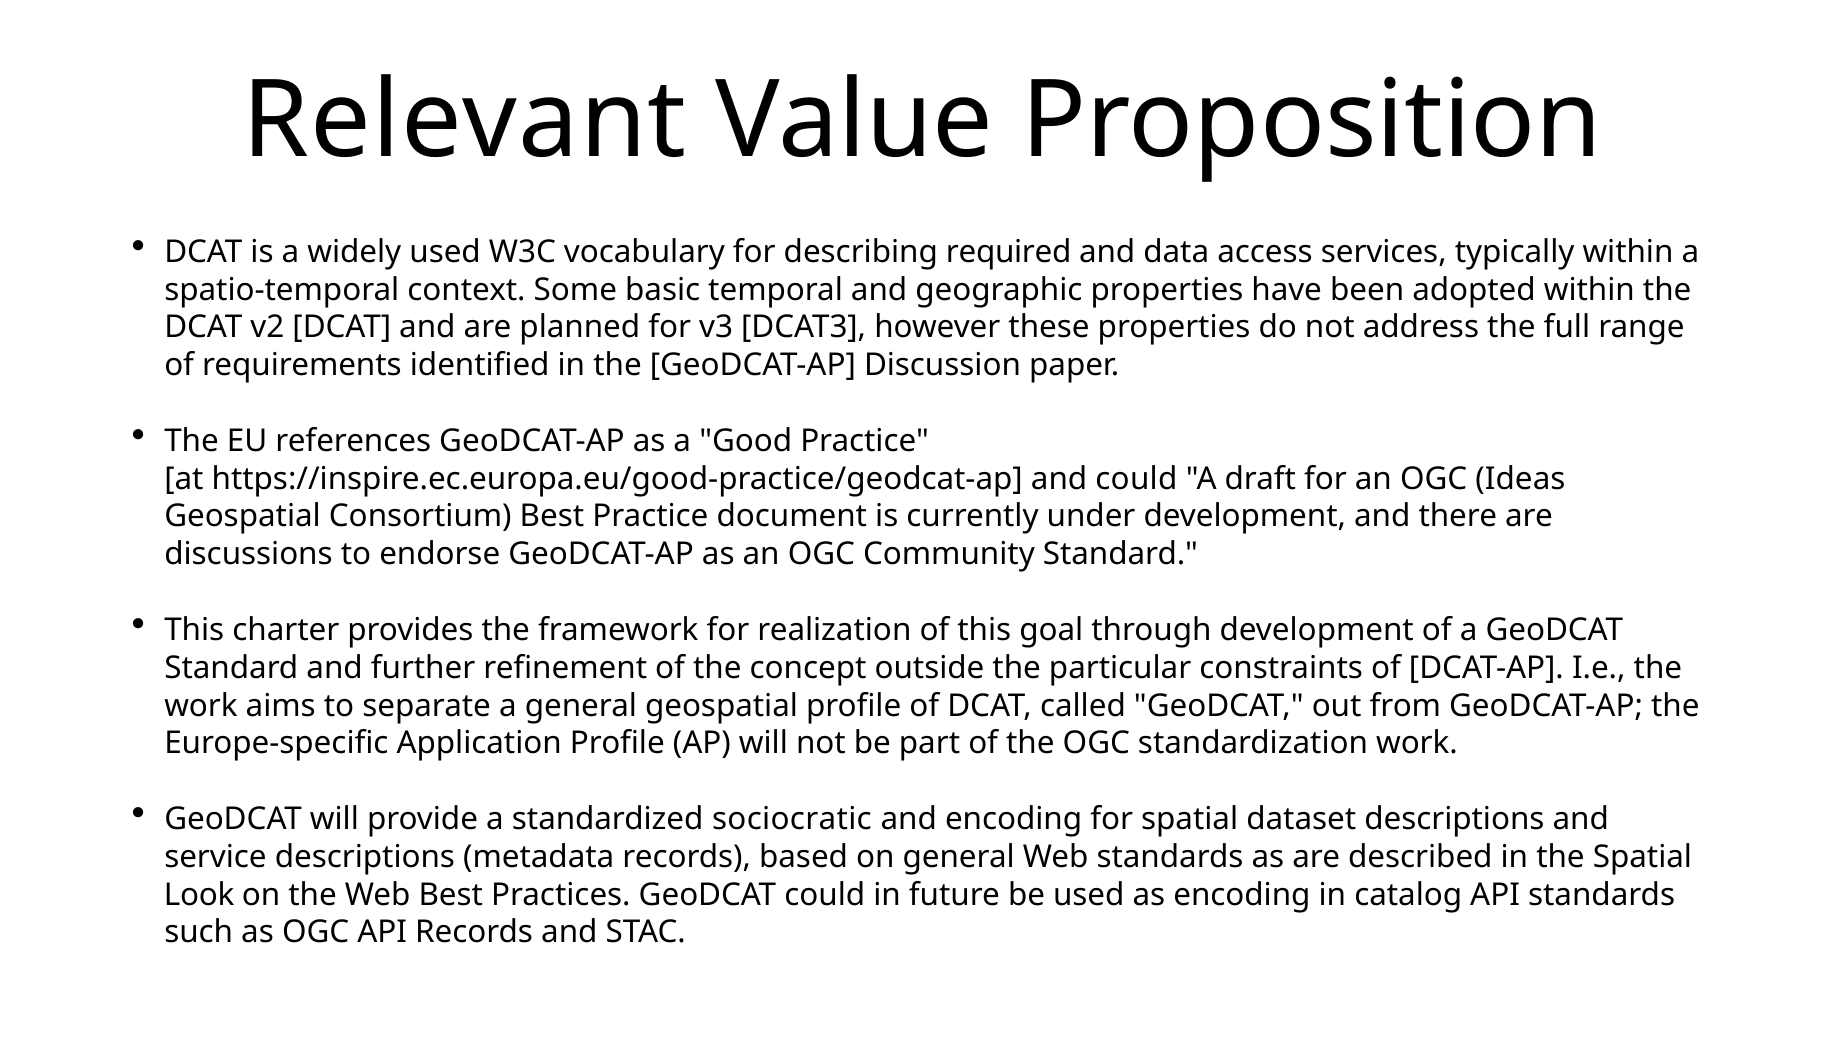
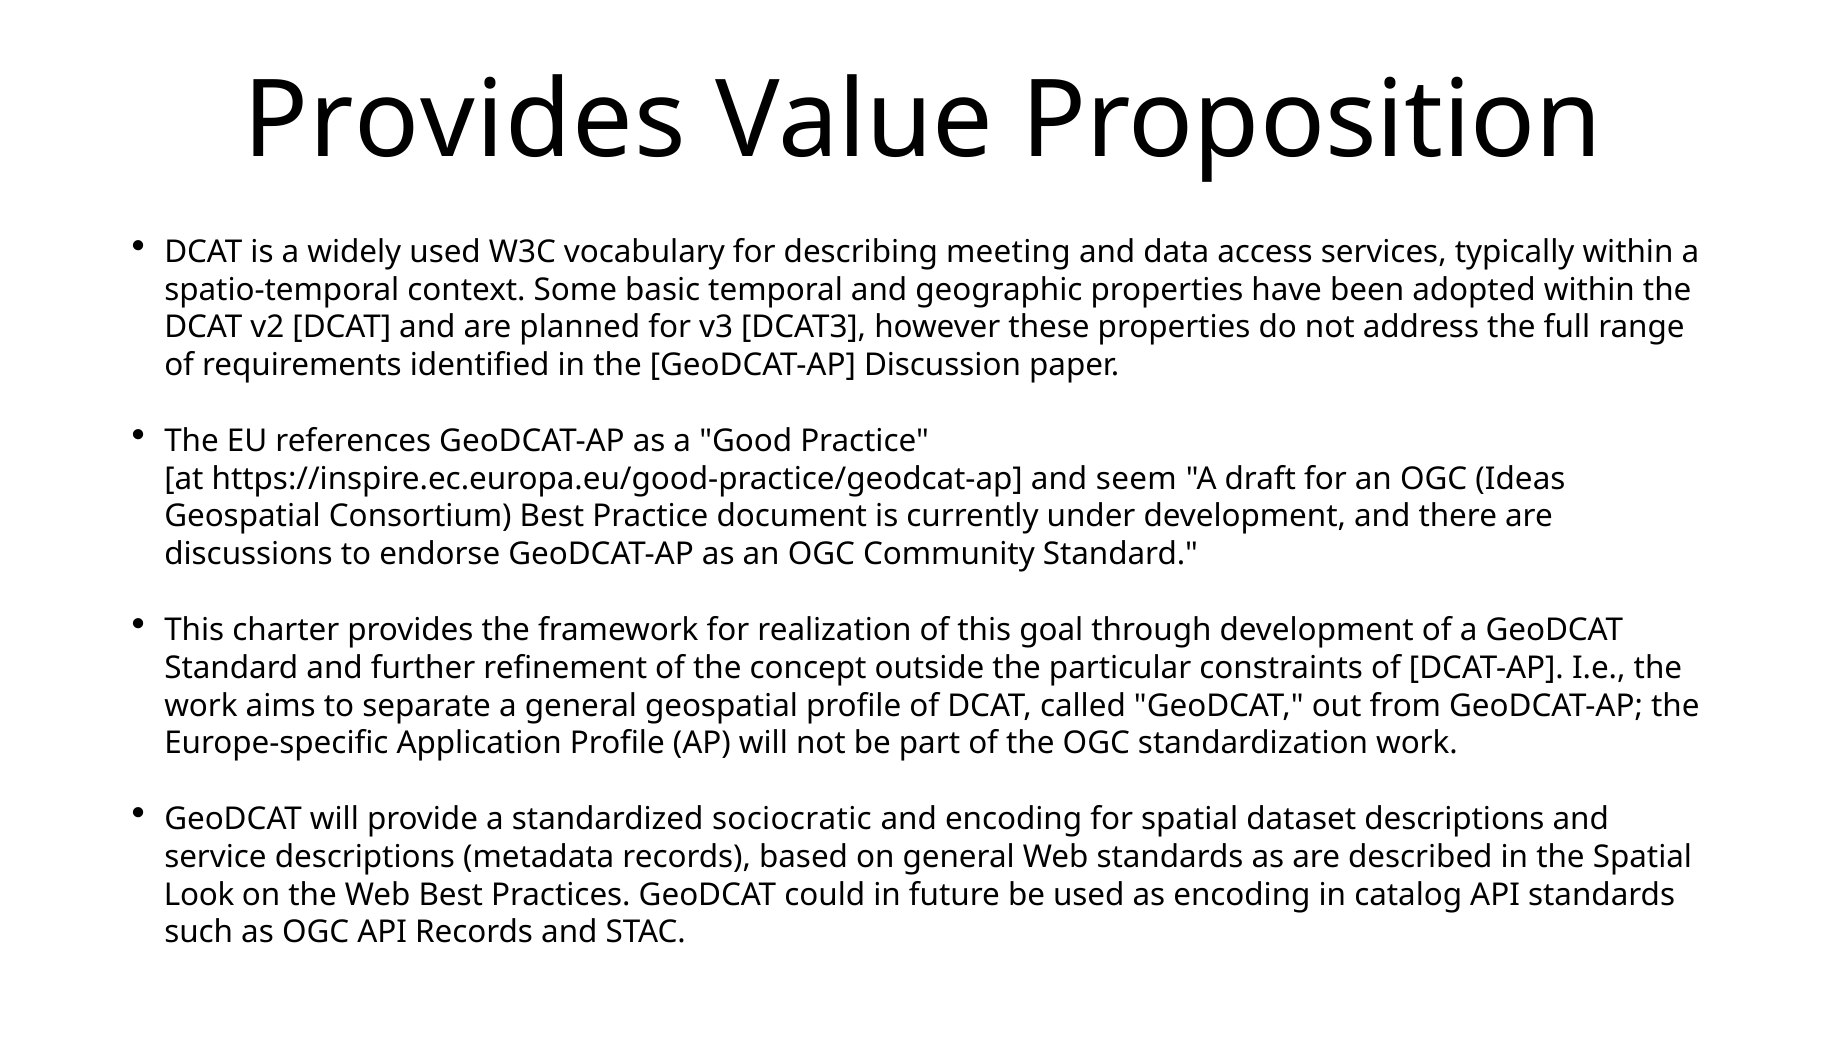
Relevant at (465, 121): Relevant -> Provides
required: required -> meeting
and could: could -> seem
